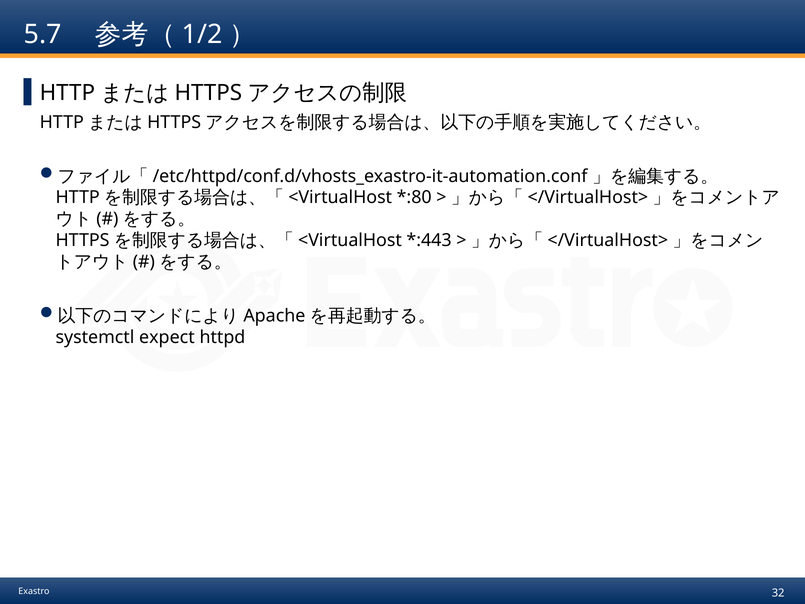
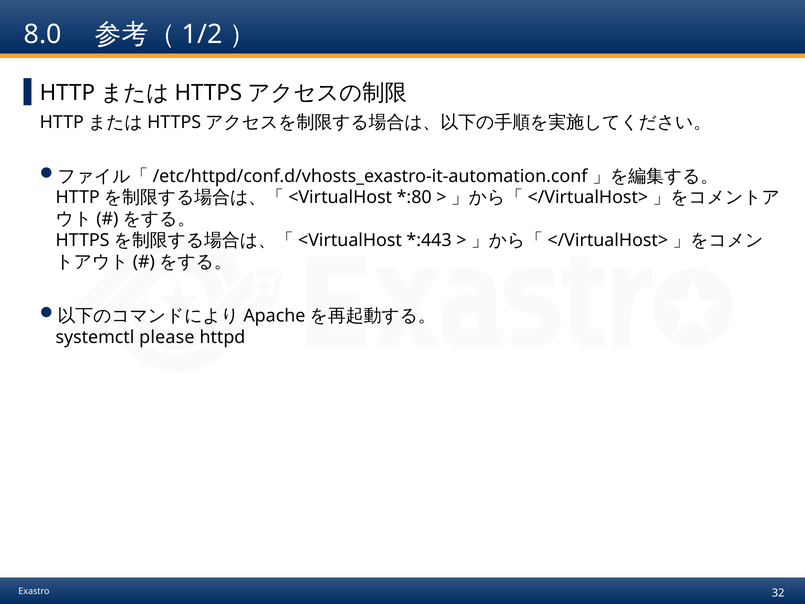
5.7: 5.7 -> 8.0
expect: expect -> please
